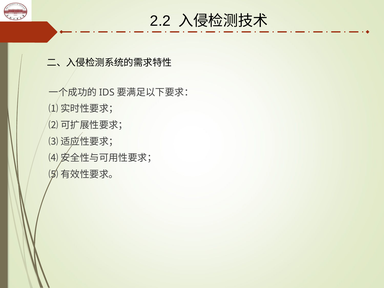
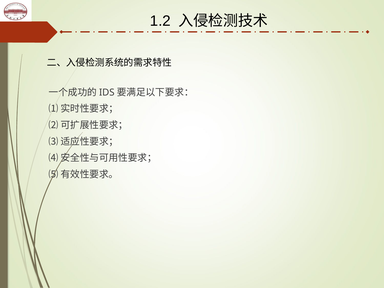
2.2: 2.2 -> 1.2
